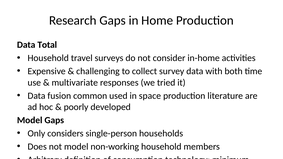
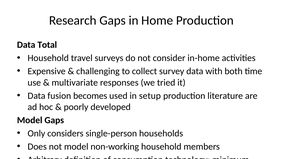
common: common -> becomes
space: space -> setup
